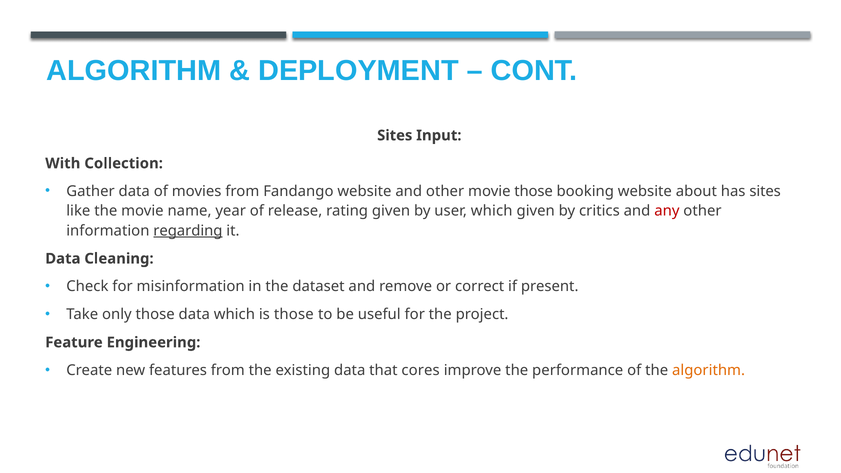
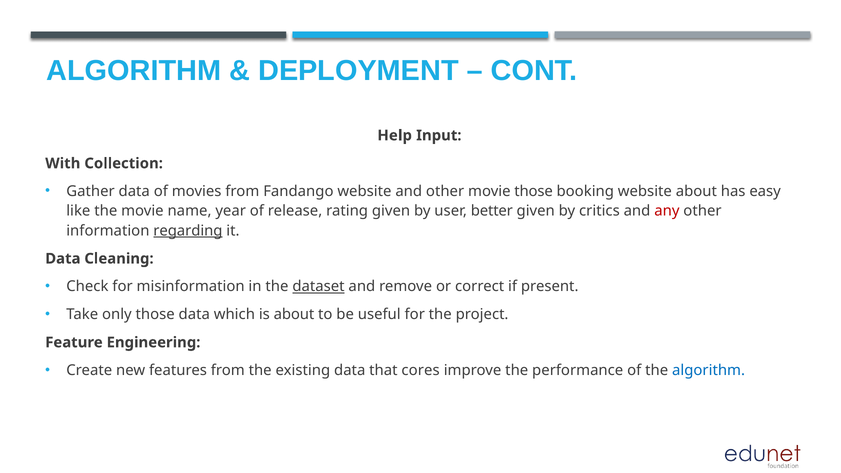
Sites at (395, 135): Sites -> Help
has sites: sites -> easy
user which: which -> better
dataset underline: none -> present
is those: those -> about
algorithm at (709, 370) colour: orange -> blue
